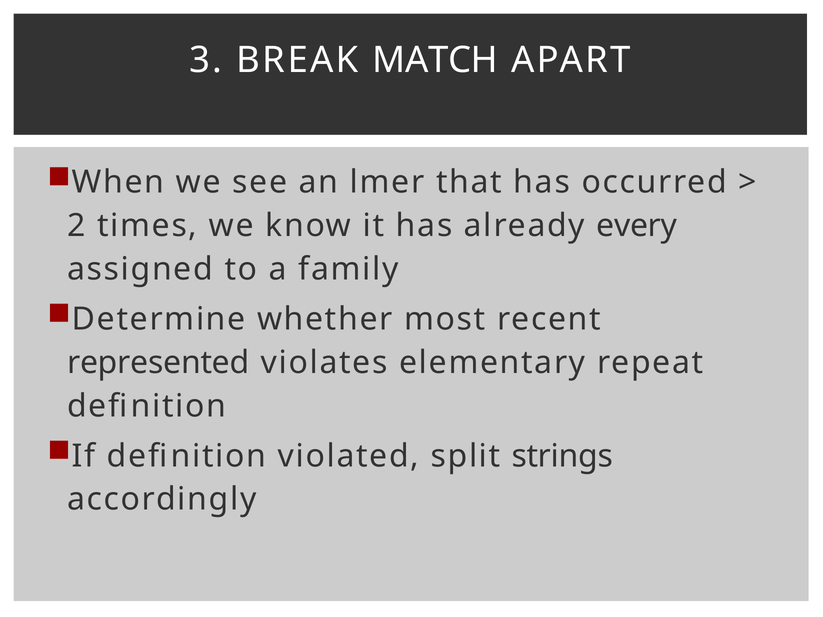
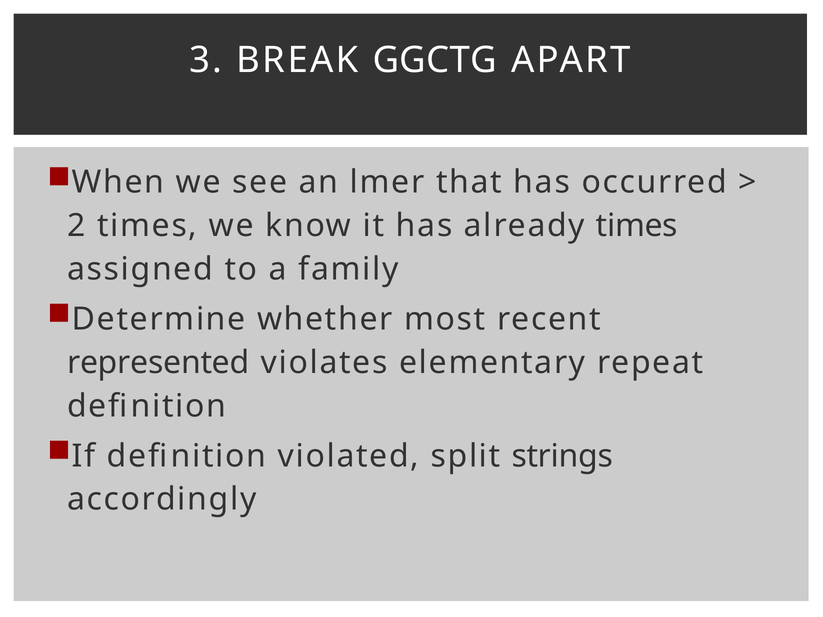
MATCH: MATCH -> GGCTG
already every: every -> times
